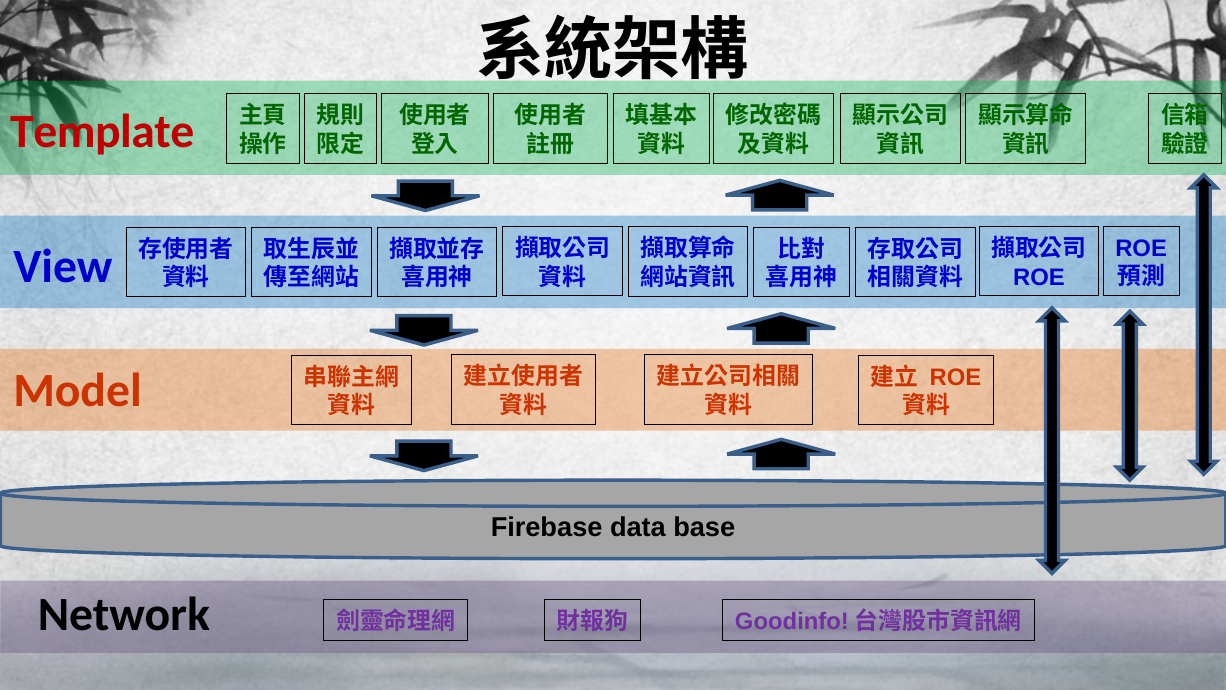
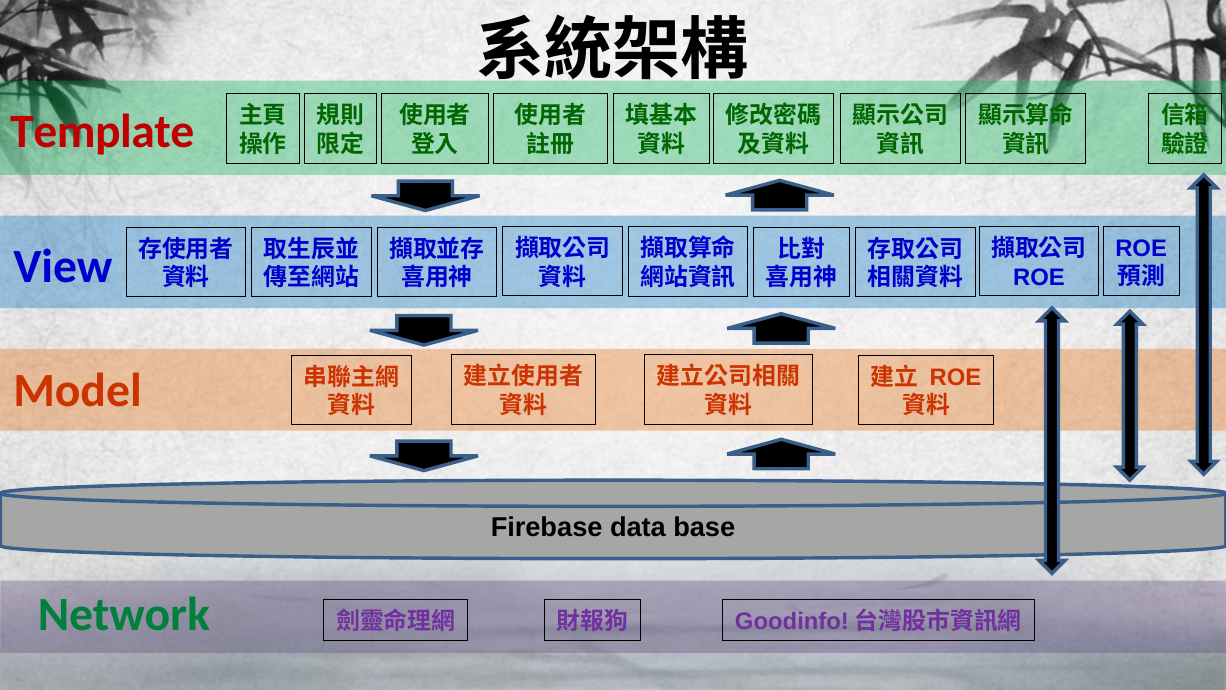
Network colour: black -> green
